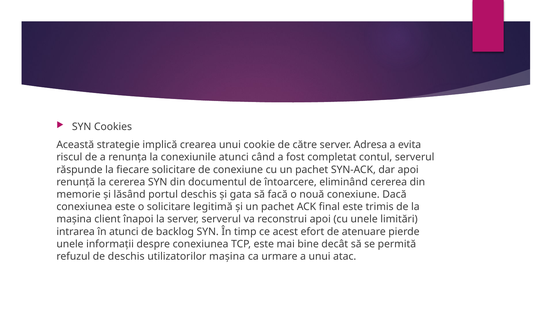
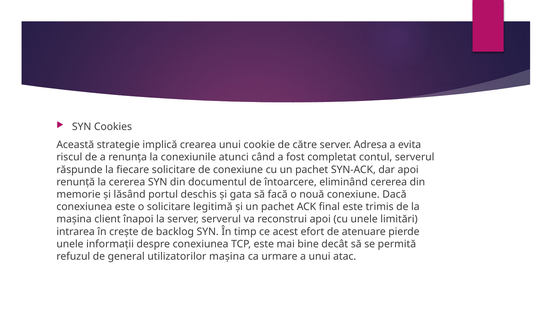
în atunci: atunci -> crește
de deschis: deschis -> general
